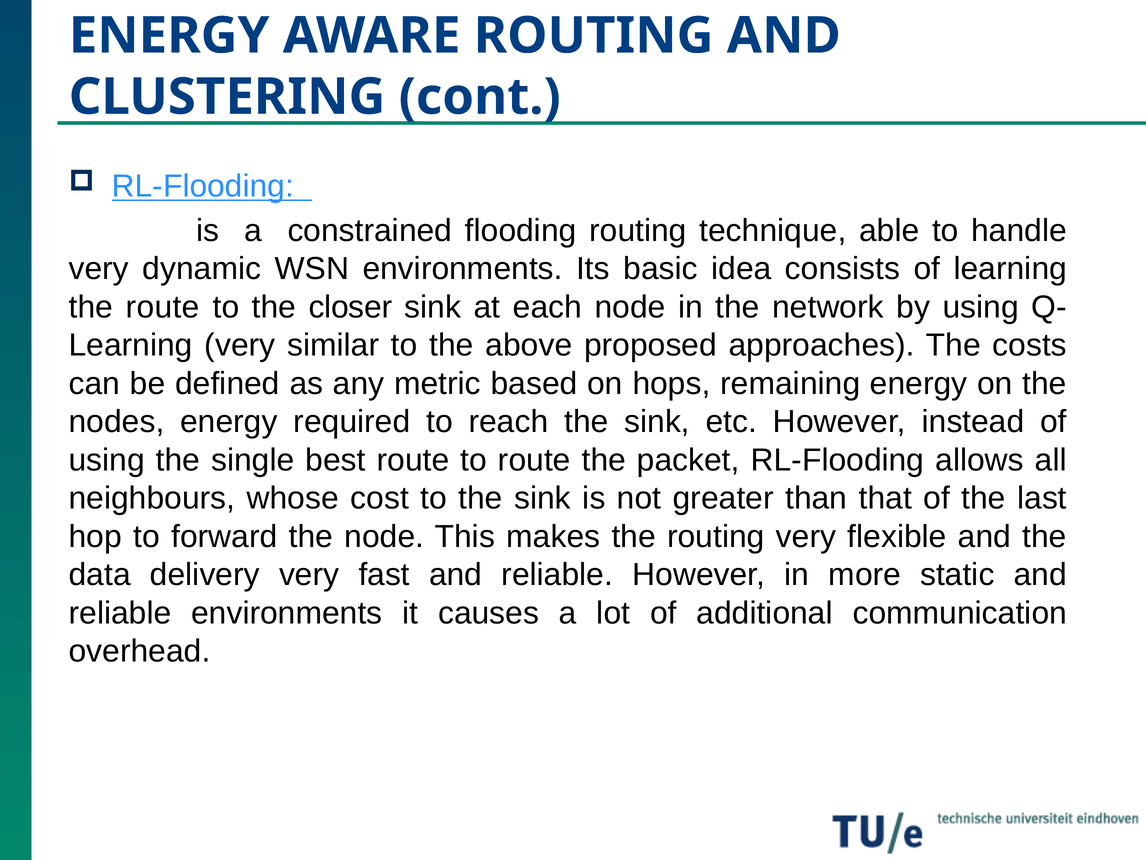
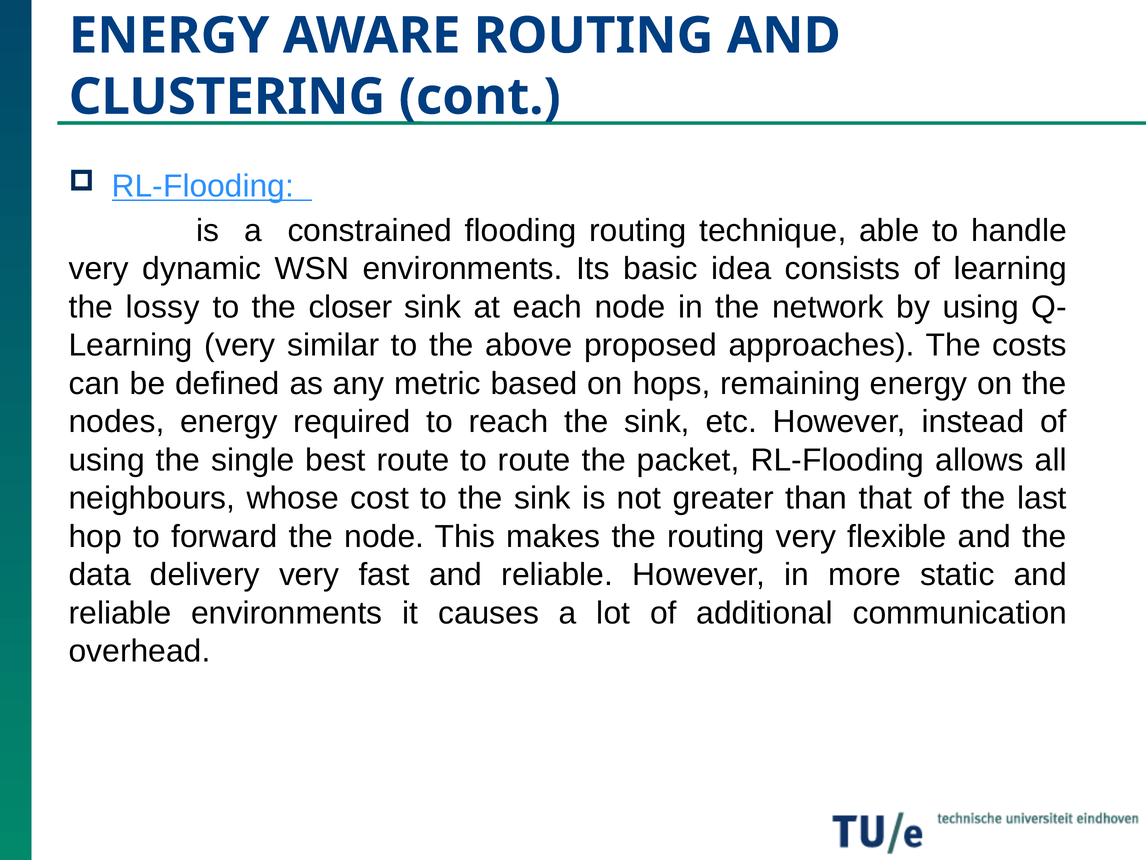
the route: route -> lossy
